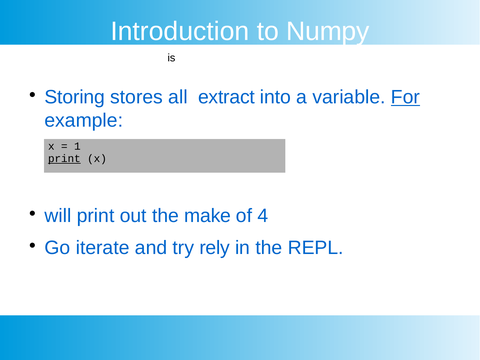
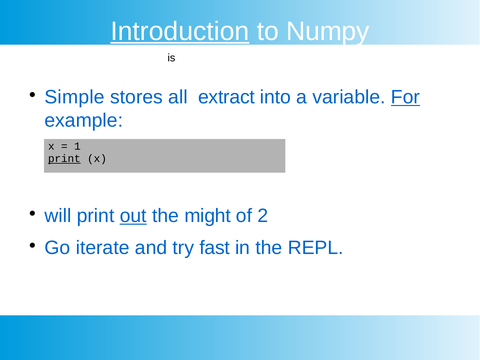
Introduction underline: none -> present
Storing: Storing -> Simple
out underline: none -> present
make: make -> might
4: 4 -> 2
rely: rely -> fast
